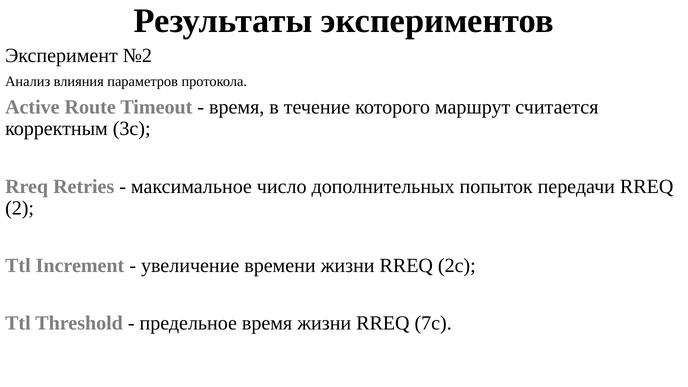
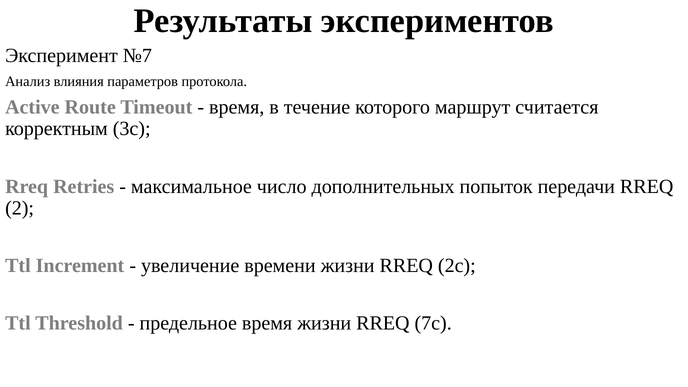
№2: №2 -> №7
